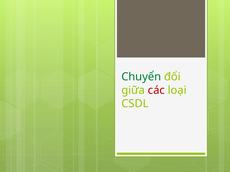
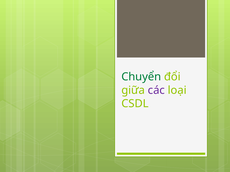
các colour: red -> purple
